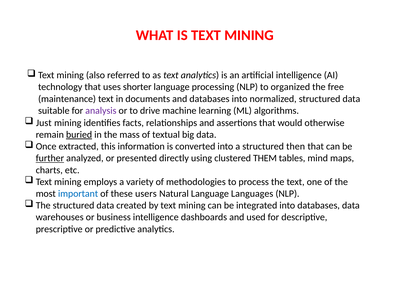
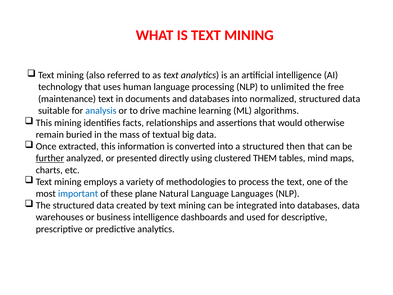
shorter: shorter -> human
organized: organized -> unlimited
analysis colour: purple -> blue
Just at (44, 123): Just -> This
buried underline: present -> none
users: users -> plane
